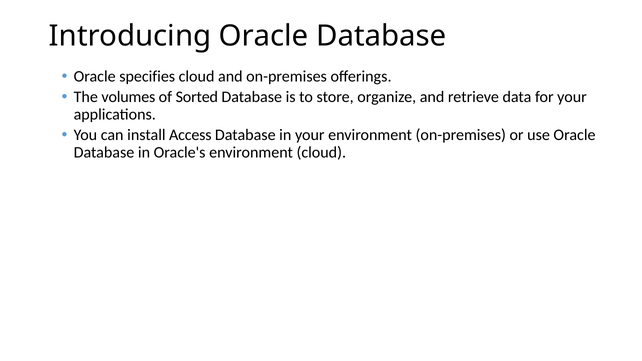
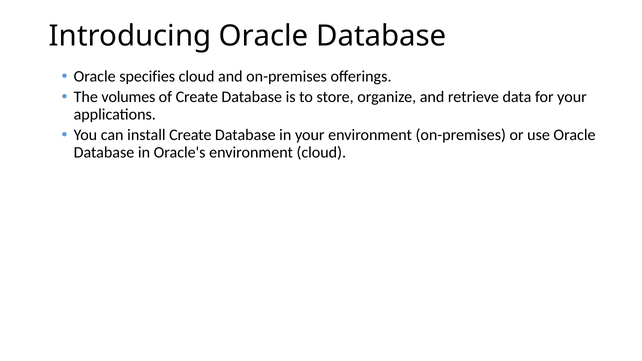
of Sorted: Sorted -> Create
install Access: Access -> Create
